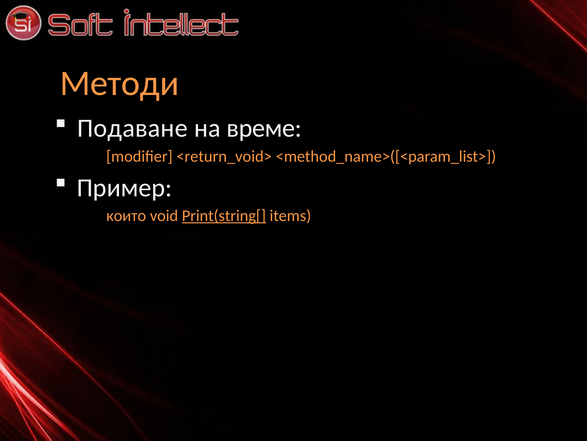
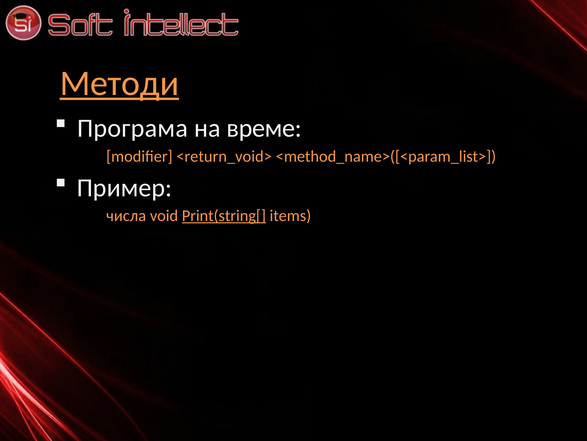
Методи underline: none -> present
Подаване: Подаване -> Програма
които: които -> числа
